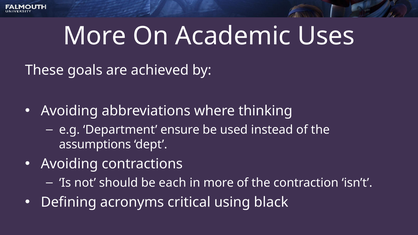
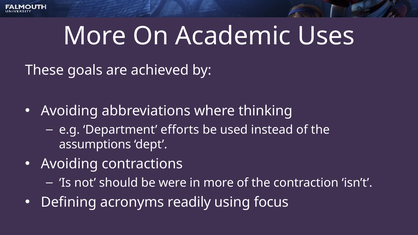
ensure: ensure -> efforts
each: each -> were
critical: critical -> readily
black: black -> focus
